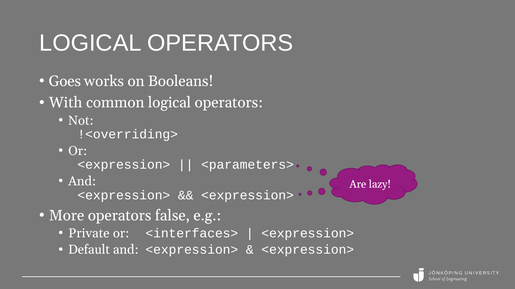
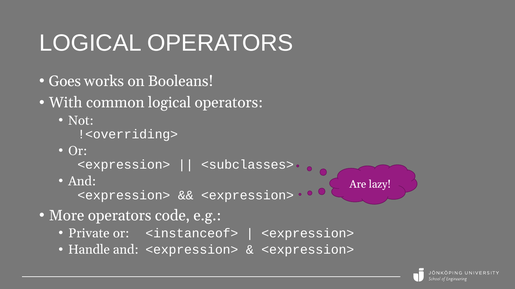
<parameters>: <parameters> -> <subclasses>
false: false -> code
<interfaces>: <interfaces> -> <instanceof>
Default: Default -> Handle
